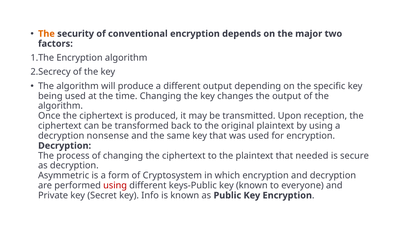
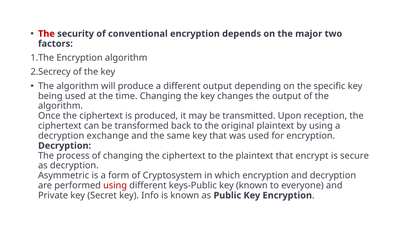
The at (46, 34) colour: orange -> red
nonsense: nonsense -> exchange
needed: needed -> encrypt
